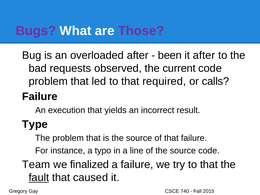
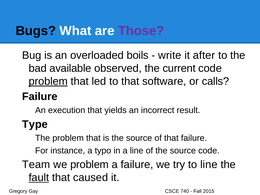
Bugs colour: purple -> black
overloaded after: after -> boils
been: been -> write
requests: requests -> available
problem at (48, 81) underline: none -> present
required: required -> software
we finalized: finalized -> problem
try to that: that -> line
